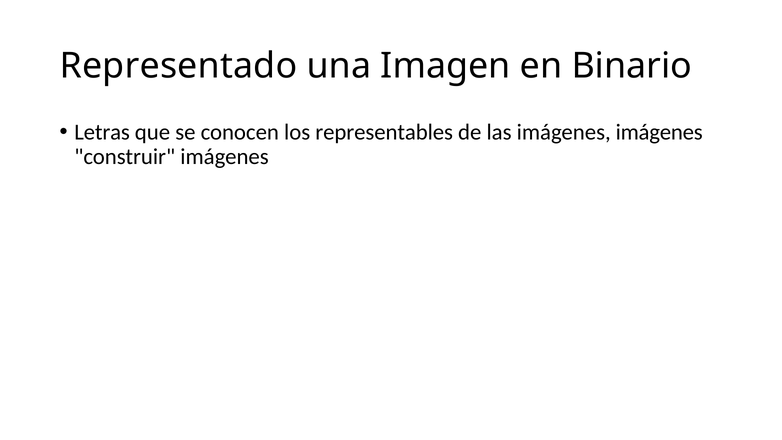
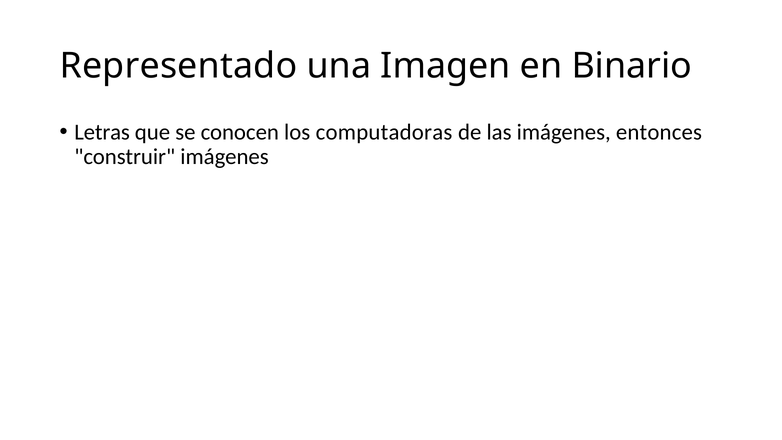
representables: representables -> computadoras
imágenes imágenes: imágenes -> entonces
